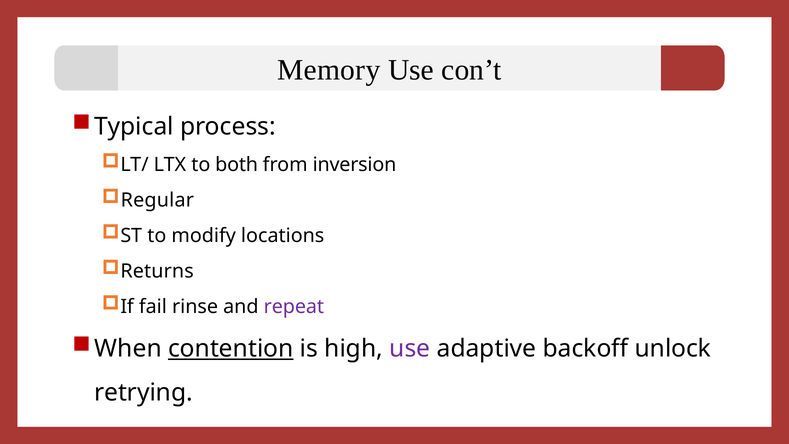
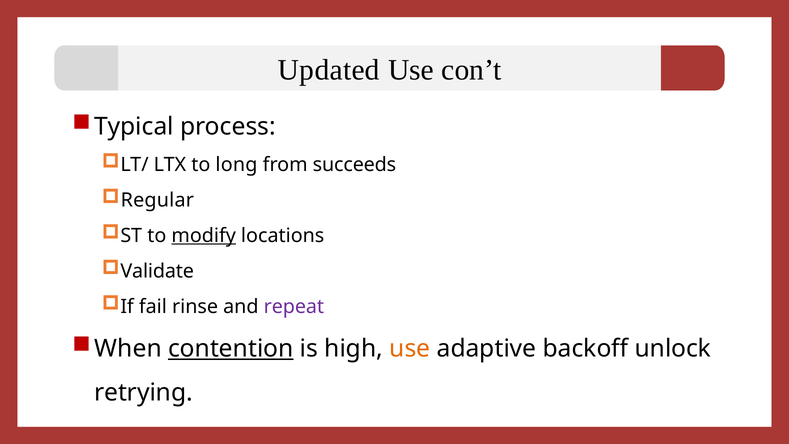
Memory: Memory -> Updated
both: both -> long
from inversion: inversion -> succeeds
modify underline: none -> present
Returns: Returns -> Validate
use at (410, 348) colour: purple -> orange
